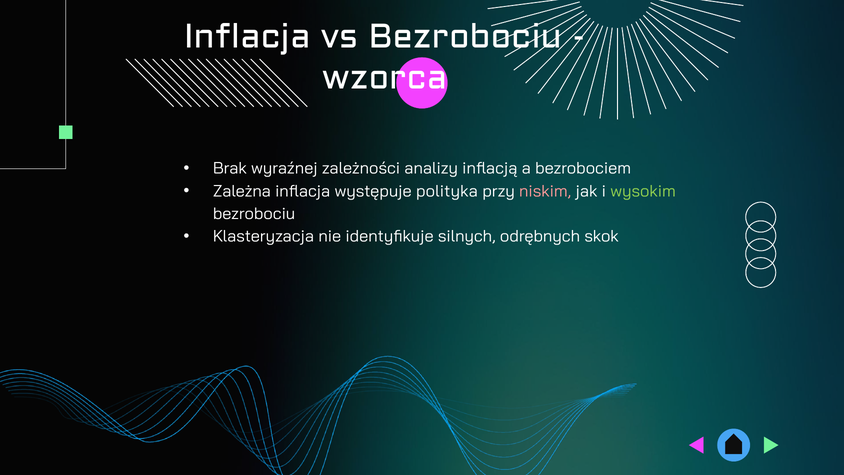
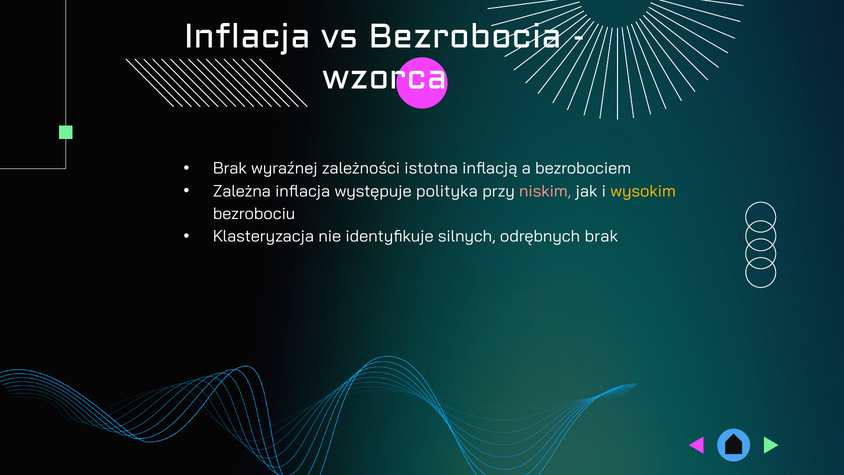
vs Bezrobociu: Bezrobociu -> Bezrobocia
analizy: analizy -> istotna
wysokim colour: light green -> yellow
odrębnych skok: skok -> brak
